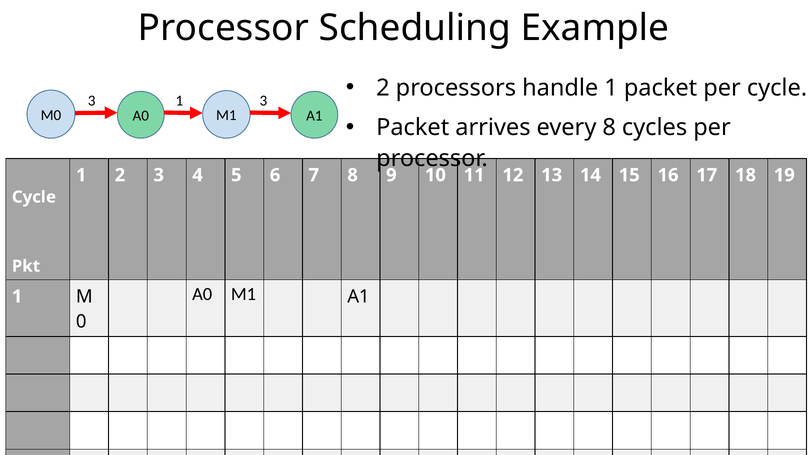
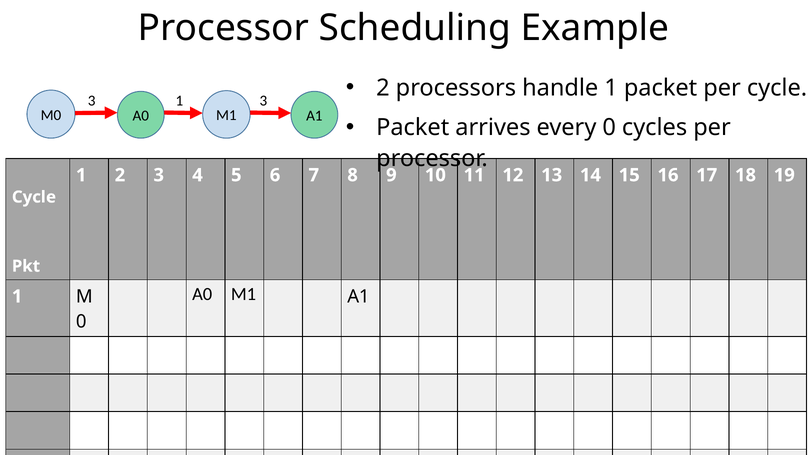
every 8: 8 -> 0
